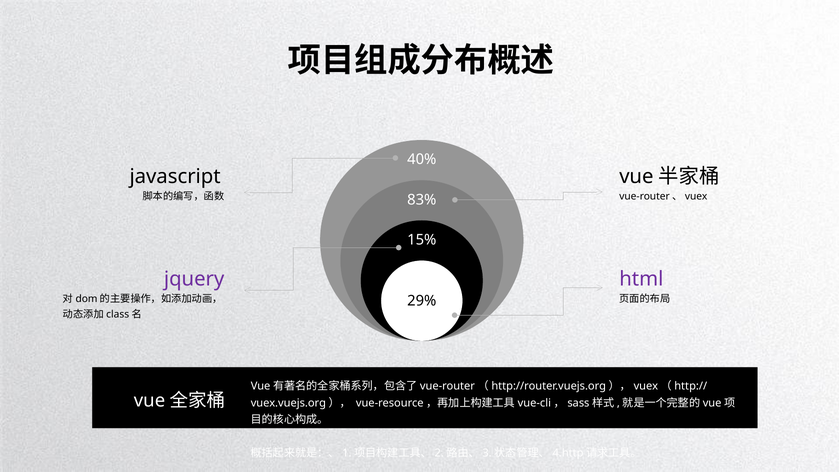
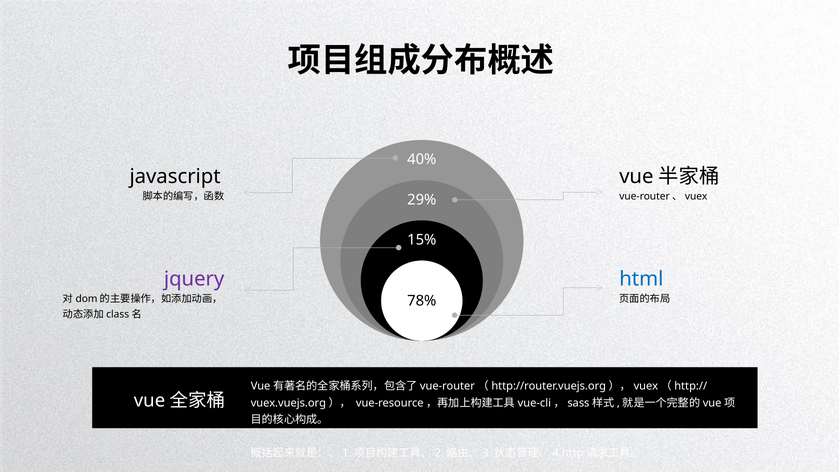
83%: 83% -> 29%
html colour: purple -> blue
29%: 29% -> 78%
